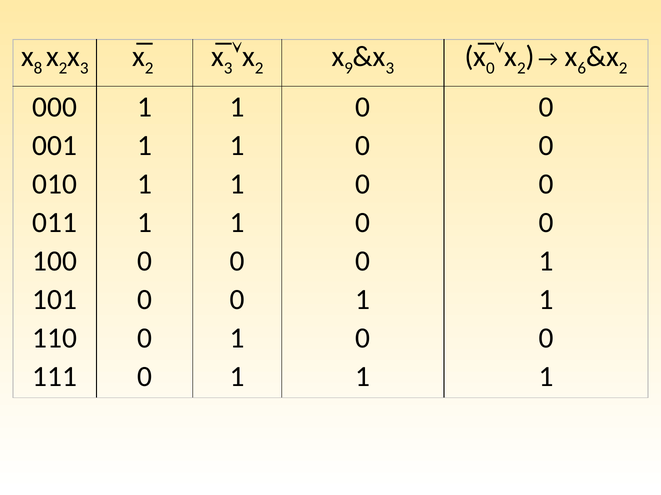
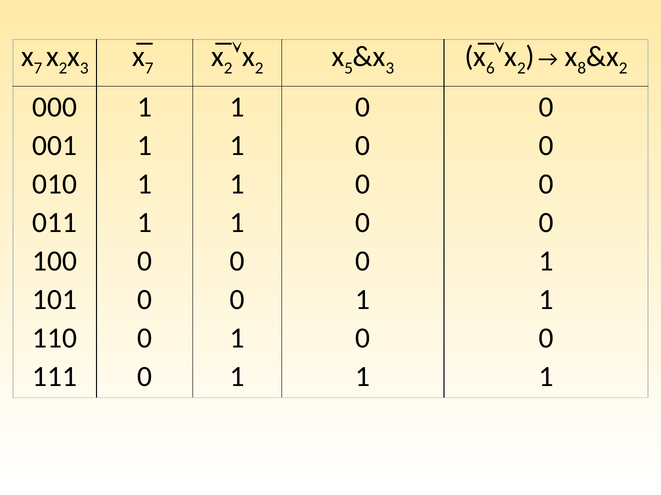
8 at (38, 68): 8 -> 7
2 at (149, 68): 2 -> 7
3 at (228, 68): 3 -> 2
9: 9 -> 5
0 at (490, 68): 0 -> 6
6: 6 -> 8
